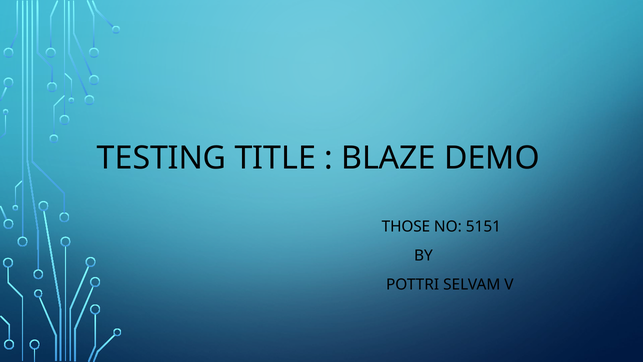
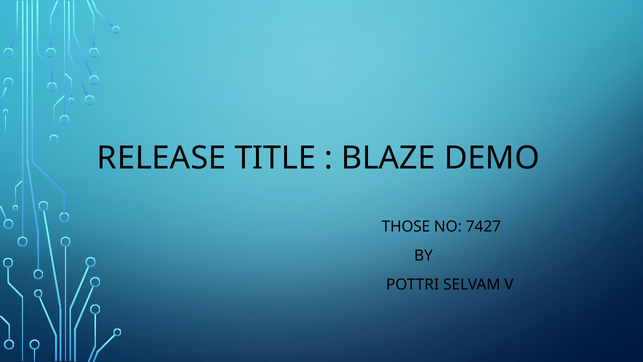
TESTING: TESTING -> RELEASE
5151: 5151 -> 7427
